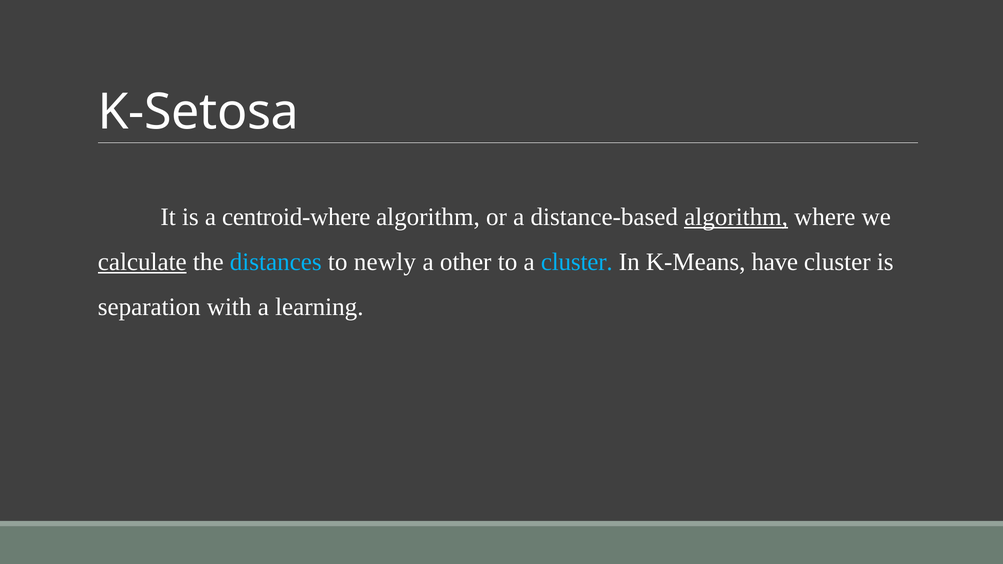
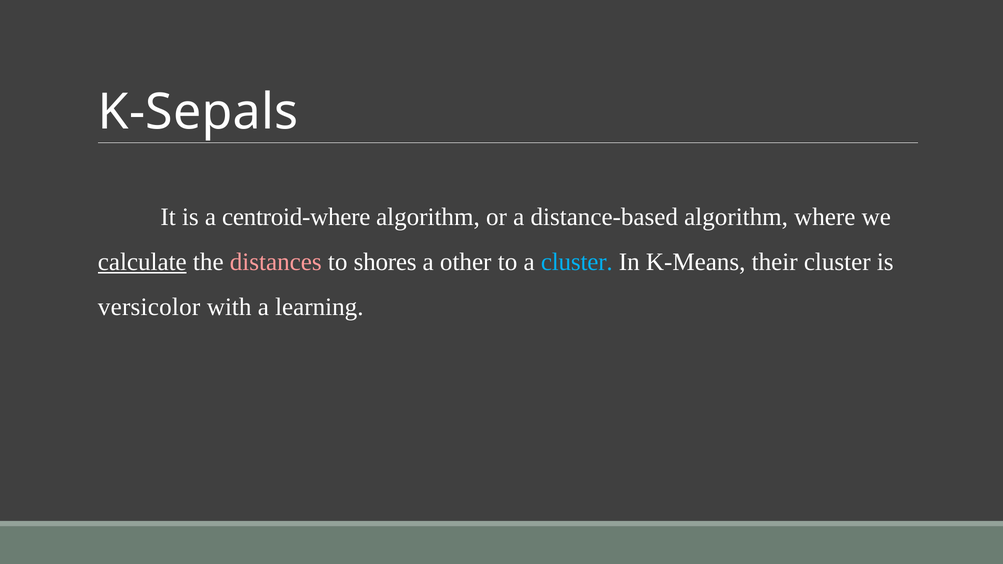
K-Setosa: K-Setosa -> K-Sepals
algorithm at (736, 217) underline: present -> none
distances colour: light blue -> pink
newly: newly -> shores
have: have -> their
separation: separation -> versicolor
